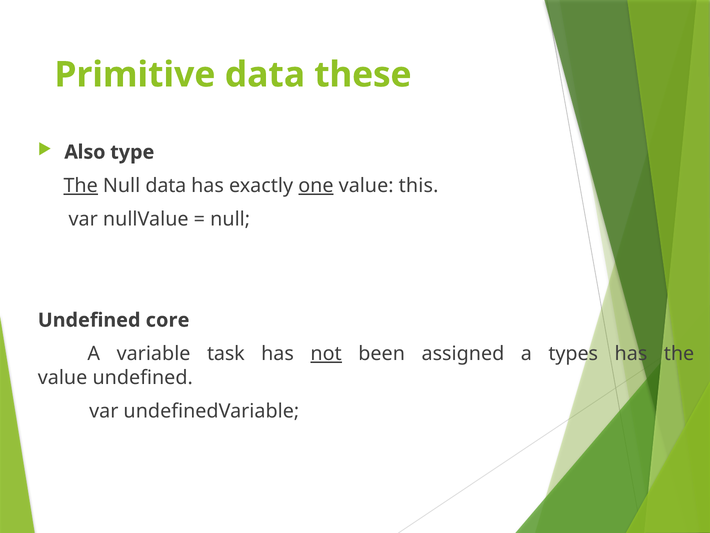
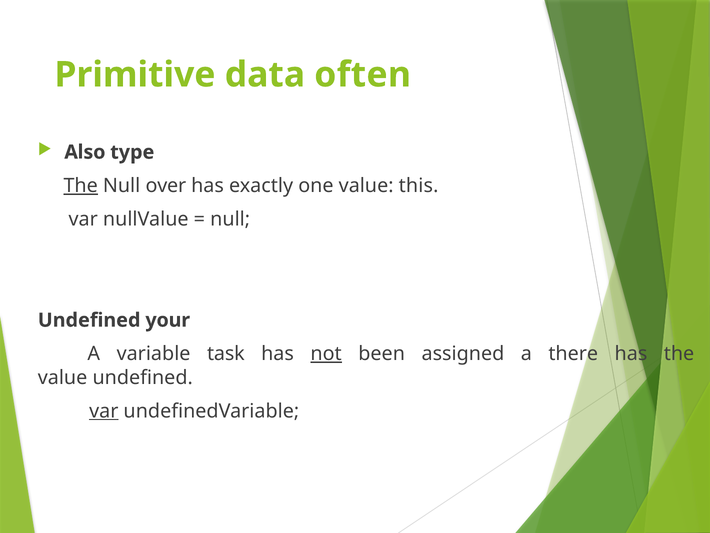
these: these -> often
Null data: data -> over
one underline: present -> none
core: core -> your
types: types -> there
var at (104, 411) underline: none -> present
